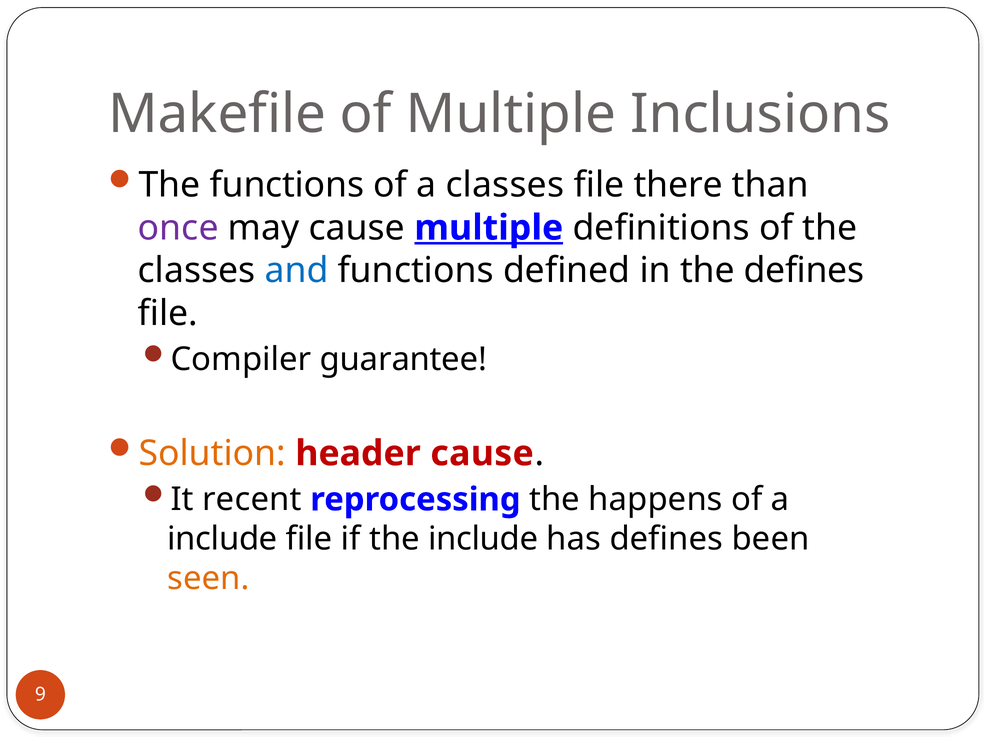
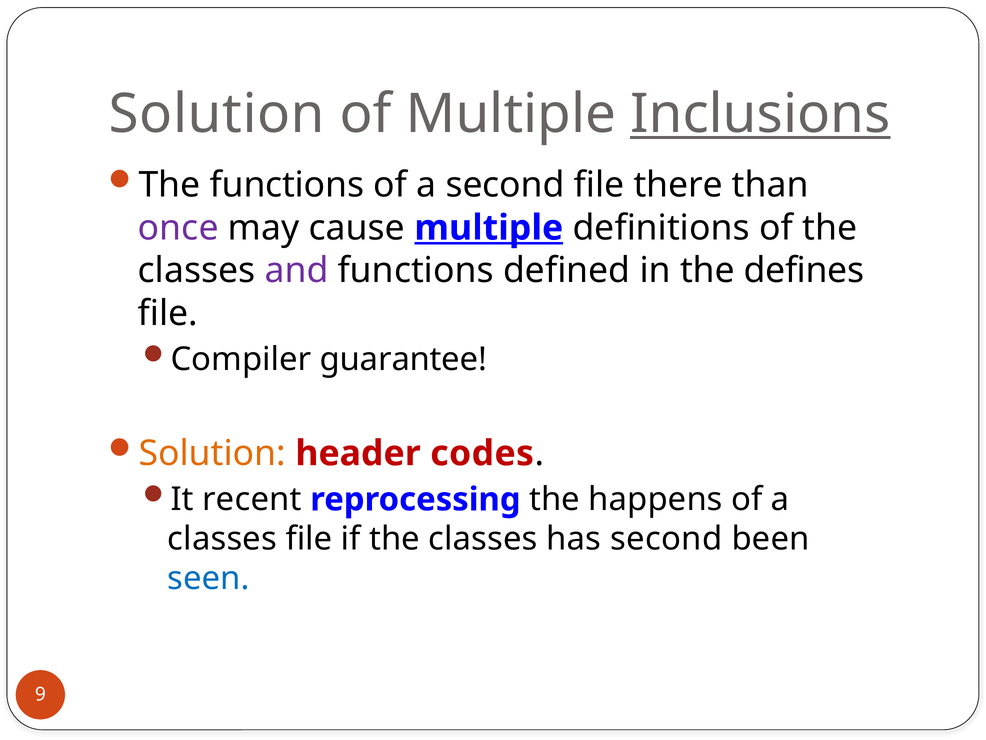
Makefile at (217, 114): Makefile -> Solution
Inclusions underline: none -> present
a classes: classes -> second
and colour: blue -> purple
header cause: cause -> codes
include at (222, 539): include -> classes
if the include: include -> classes
has defines: defines -> second
seen colour: orange -> blue
